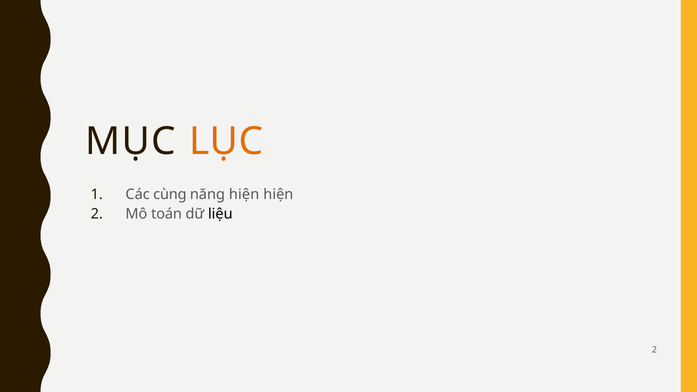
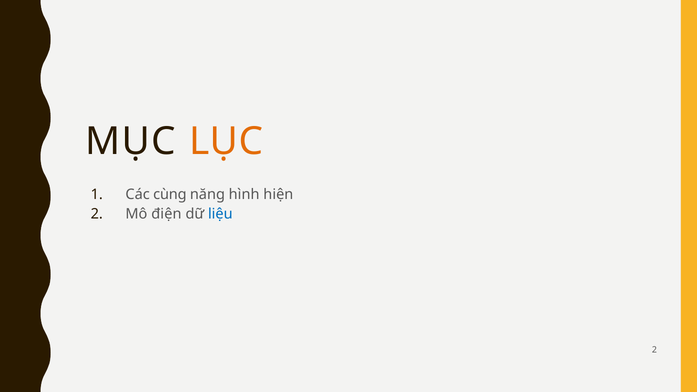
năng hiện: hiện -> hình
toán: toán -> điện
liệu colour: black -> blue
